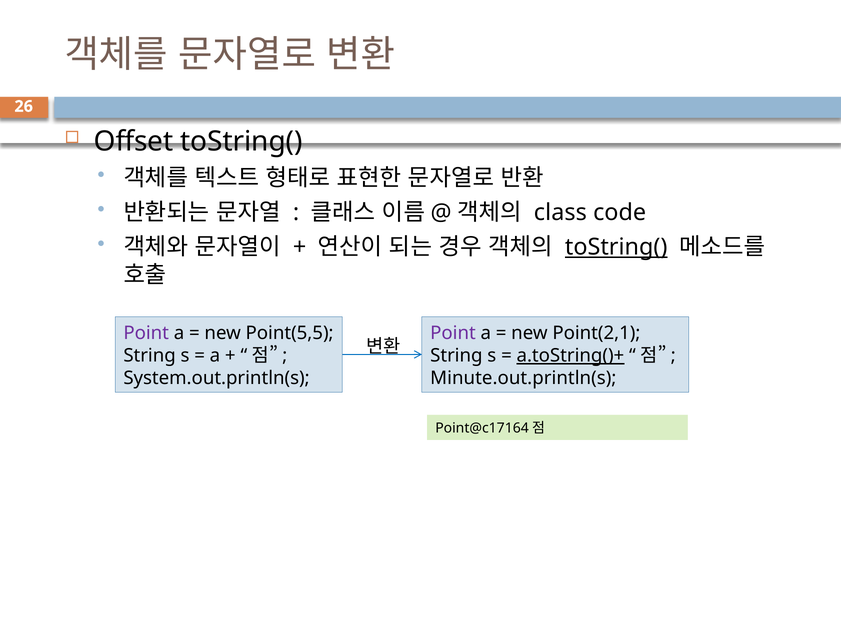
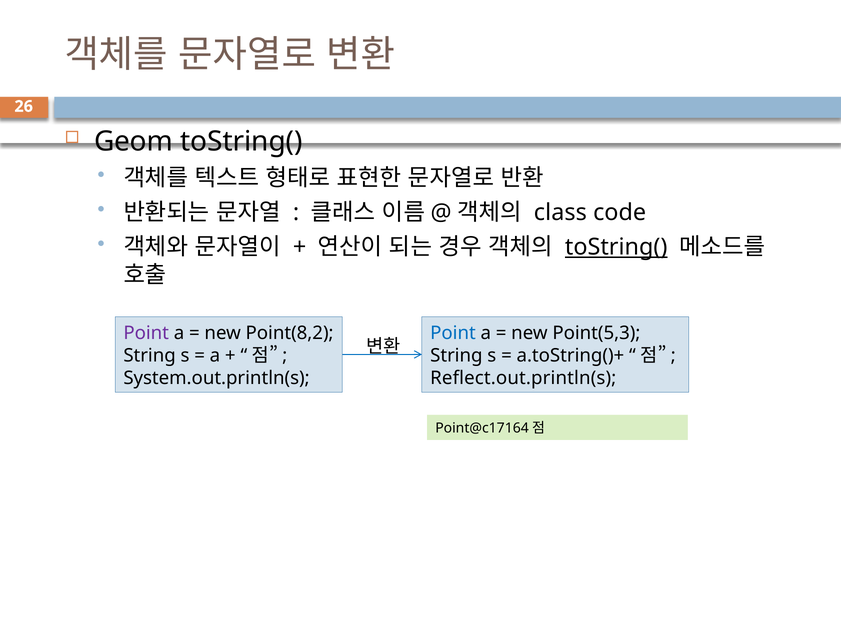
Offset: Offset -> Geom
Point(5,5: Point(5,5 -> Point(8,2
Point at (453, 333) colour: purple -> blue
Point(2,1: Point(2,1 -> Point(5,3
a.toString()+ underline: present -> none
Minute.out.println(s: Minute.out.println(s -> Reflect.out.println(s
